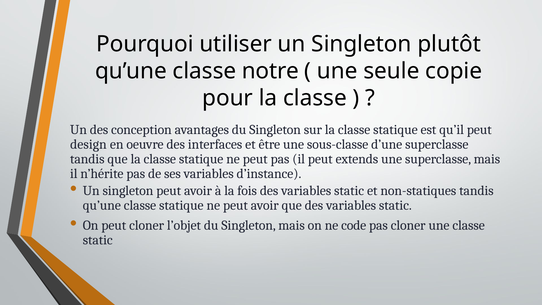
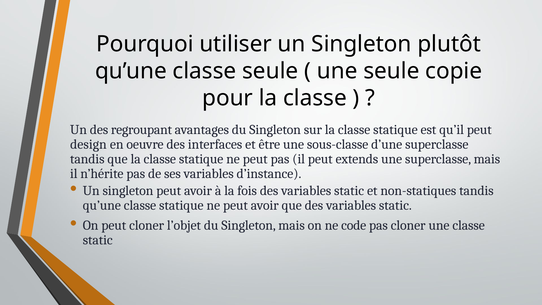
classe notre: notre -> seule
conception: conception -> regroupant
